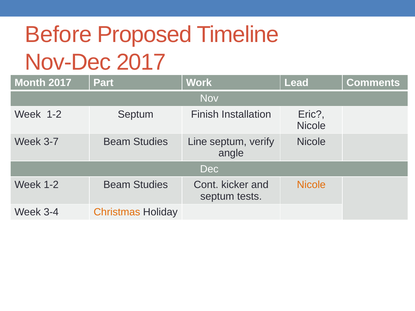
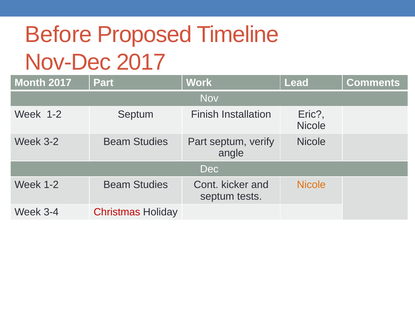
3-7: 3-7 -> 3-2
Studies Line: Line -> Part
Christmas colour: orange -> red
